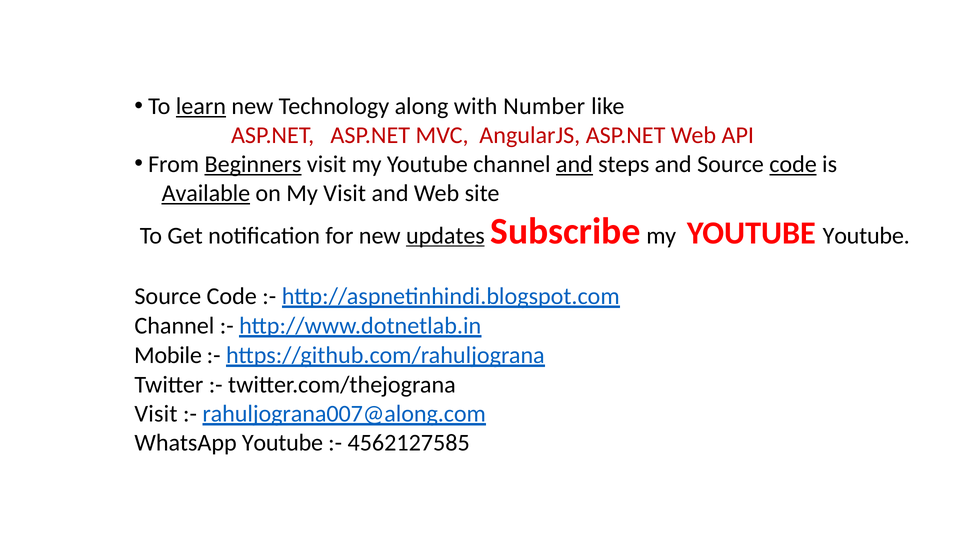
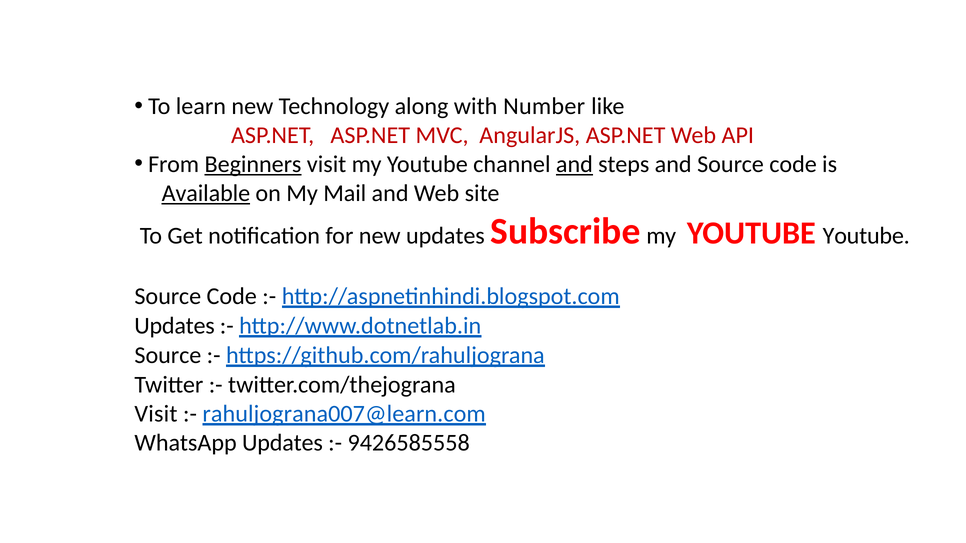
learn underline: present -> none
code at (793, 164) underline: present -> none
My Visit: Visit -> Mail
updates at (445, 236) underline: present -> none
Channel at (174, 326): Channel -> Updates
Mobile at (168, 355): Mobile -> Source
rahuljograna007@along.com: rahuljograna007@along.com -> rahuljograna007@learn.com
WhatsApp Youtube: Youtube -> Updates
4562127585: 4562127585 -> 9426585558
